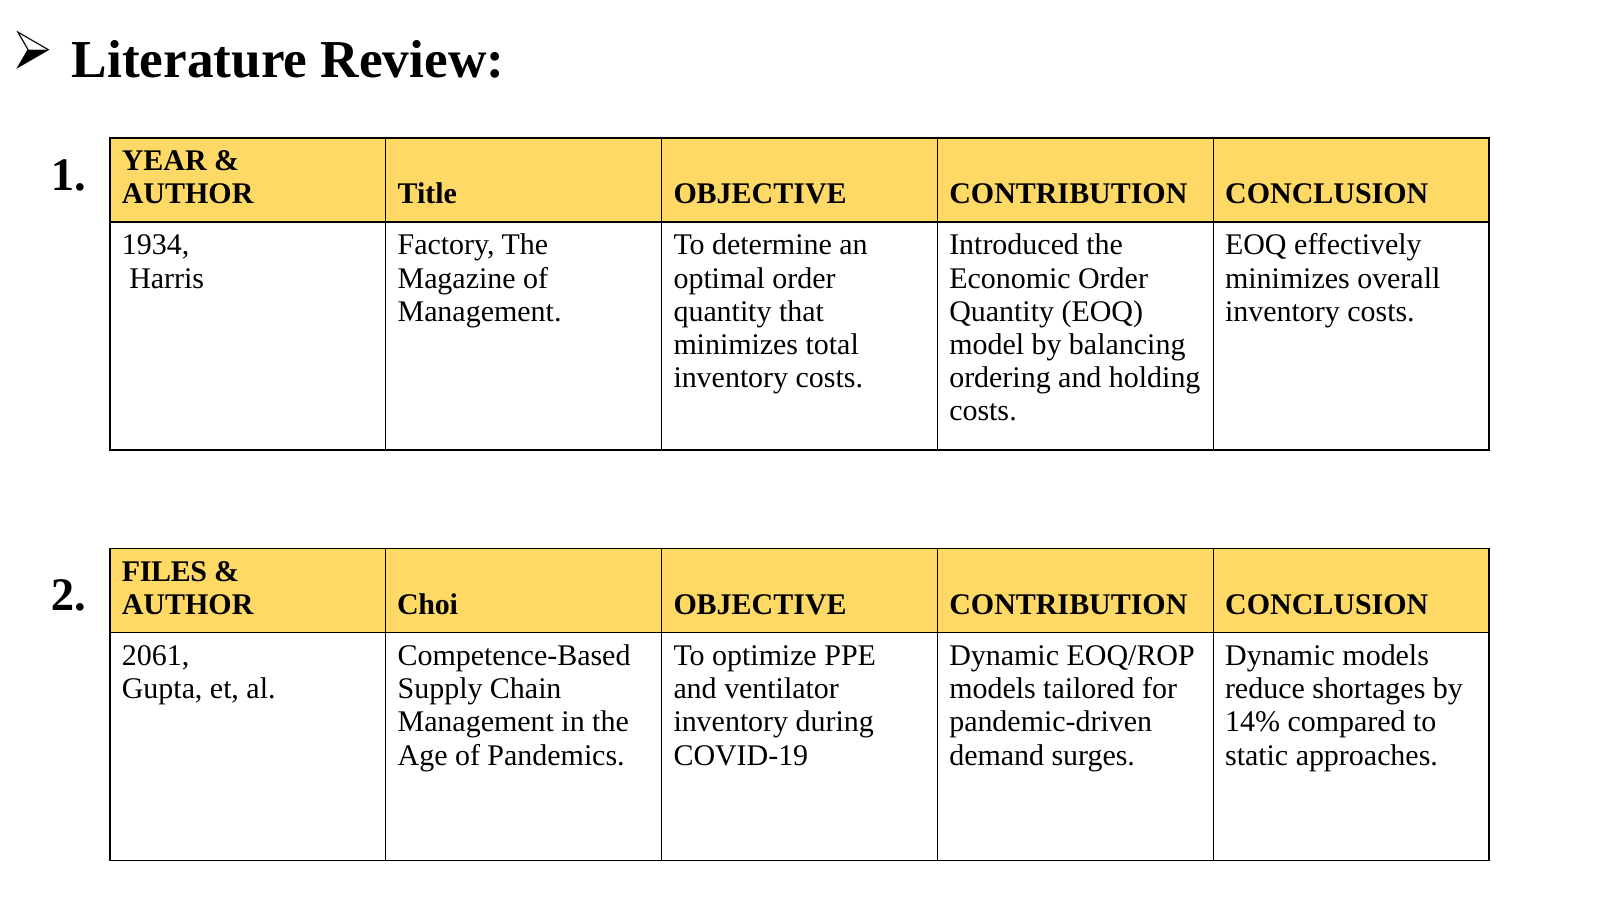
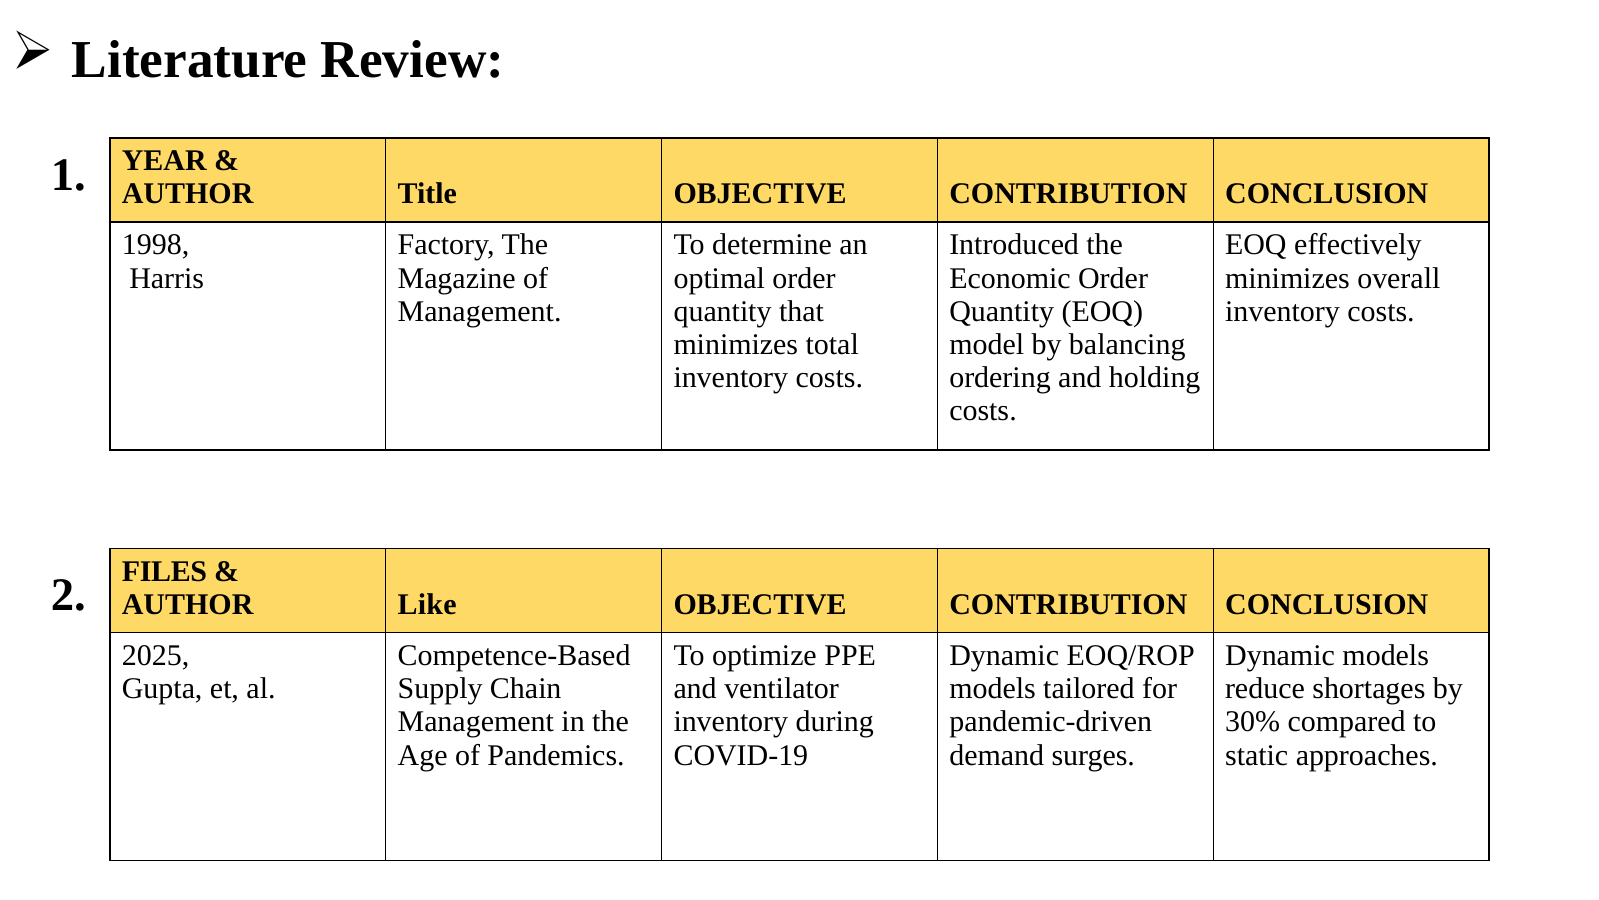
1934: 1934 -> 1998
Choi: Choi -> Like
2061: 2061 -> 2025
14%: 14% -> 30%
